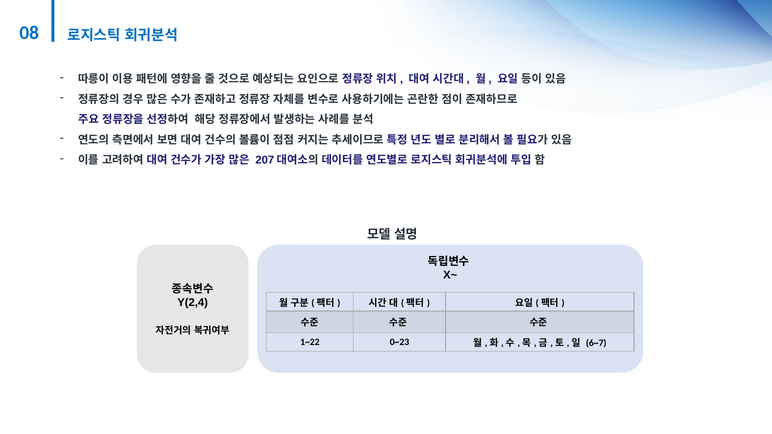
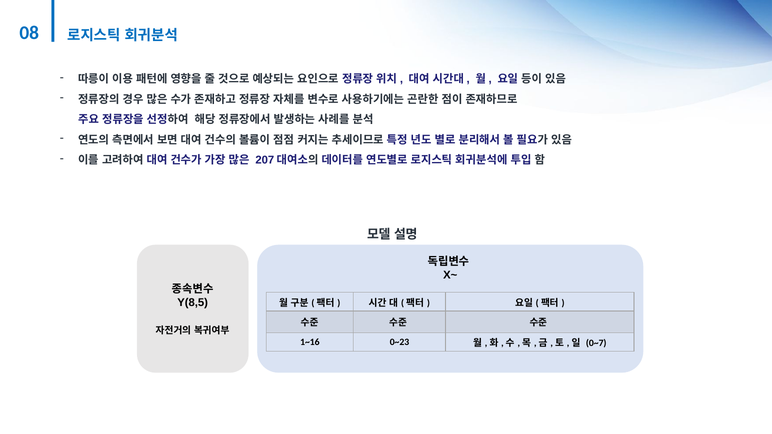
Y(2,4: Y(2,4 -> Y(8,5
1~22: 1~22 -> 1~16
6~7: 6~7 -> 0~7
